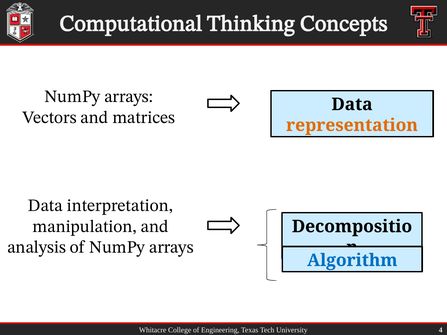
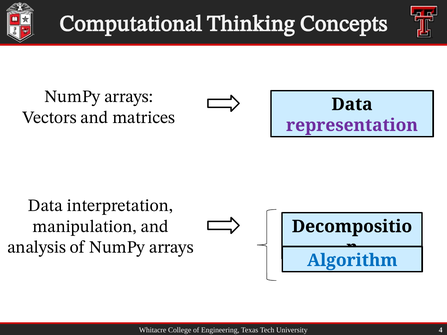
representation colour: orange -> purple
